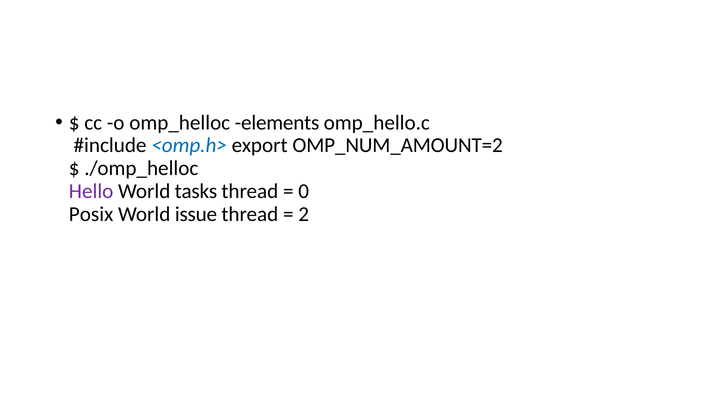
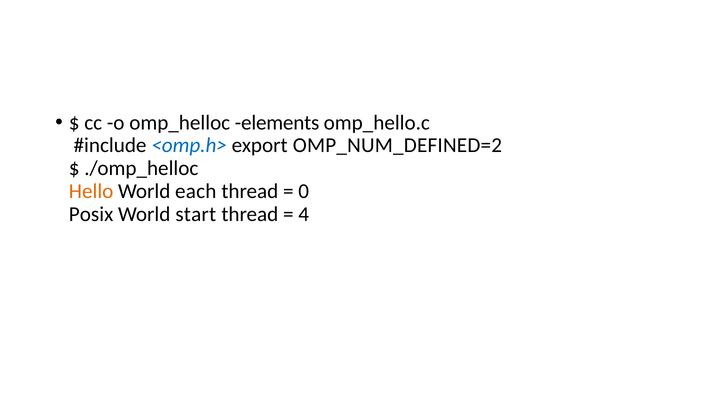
OMP_NUM_AMOUNT=2: OMP_NUM_AMOUNT=2 -> OMP_NUM_DEFINED=2
Hello colour: purple -> orange
tasks: tasks -> each
issue: issue -> start
2: 2 -> 4
